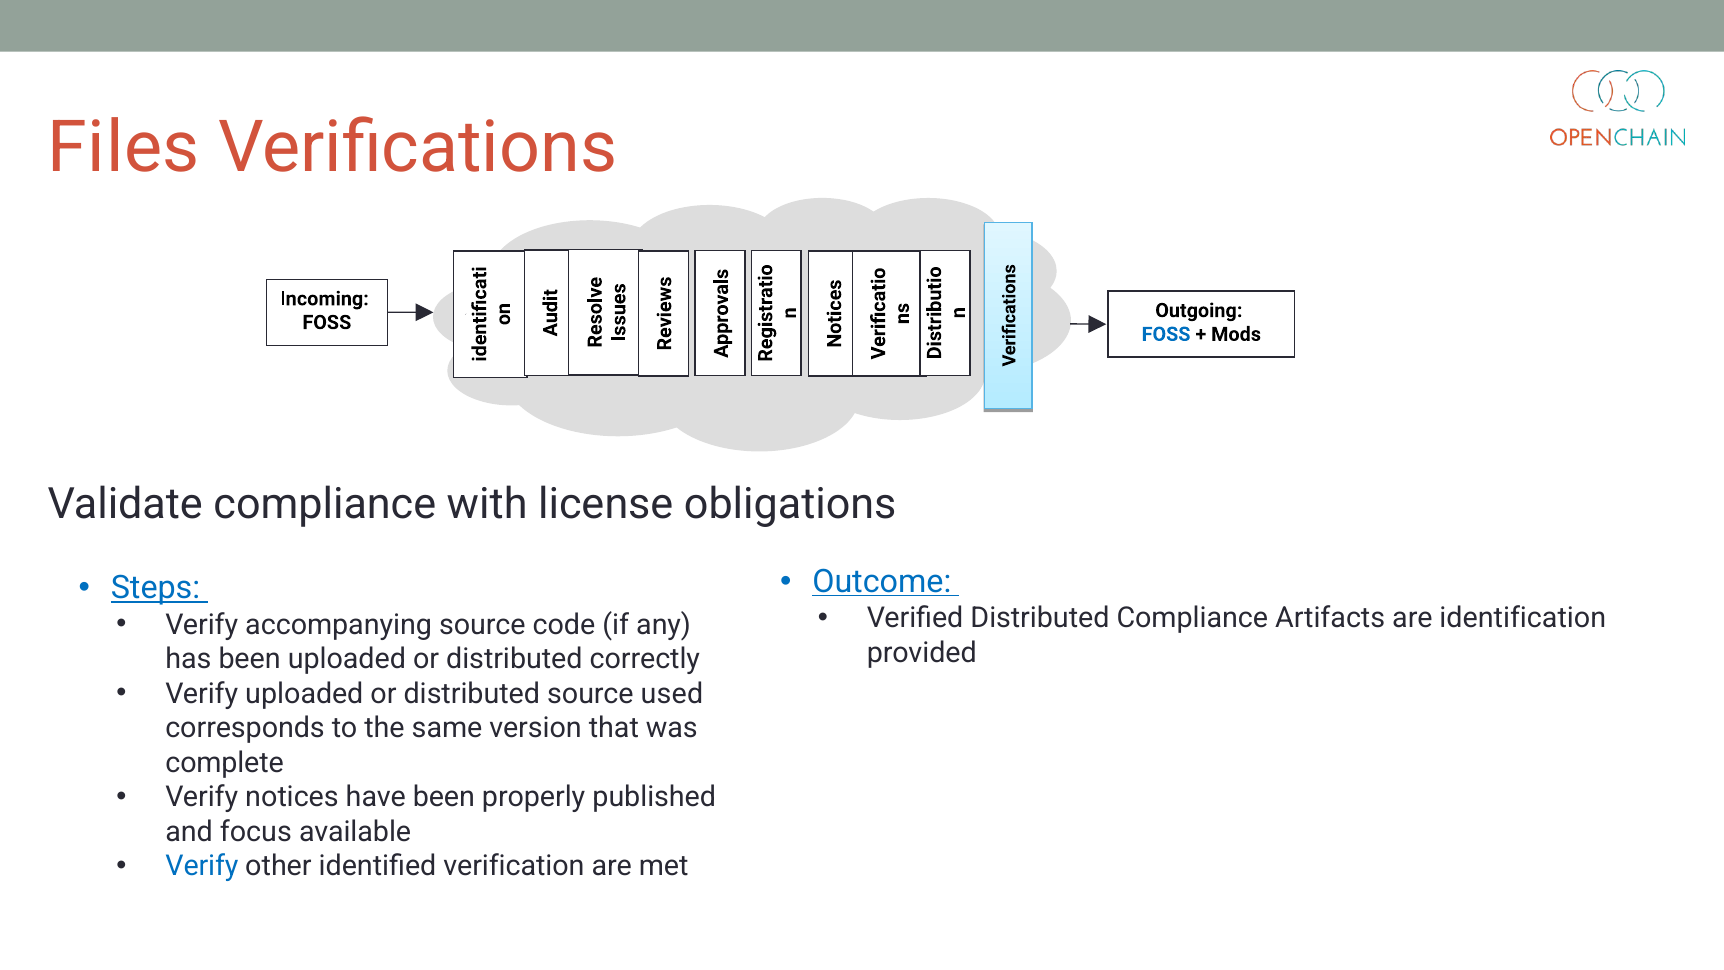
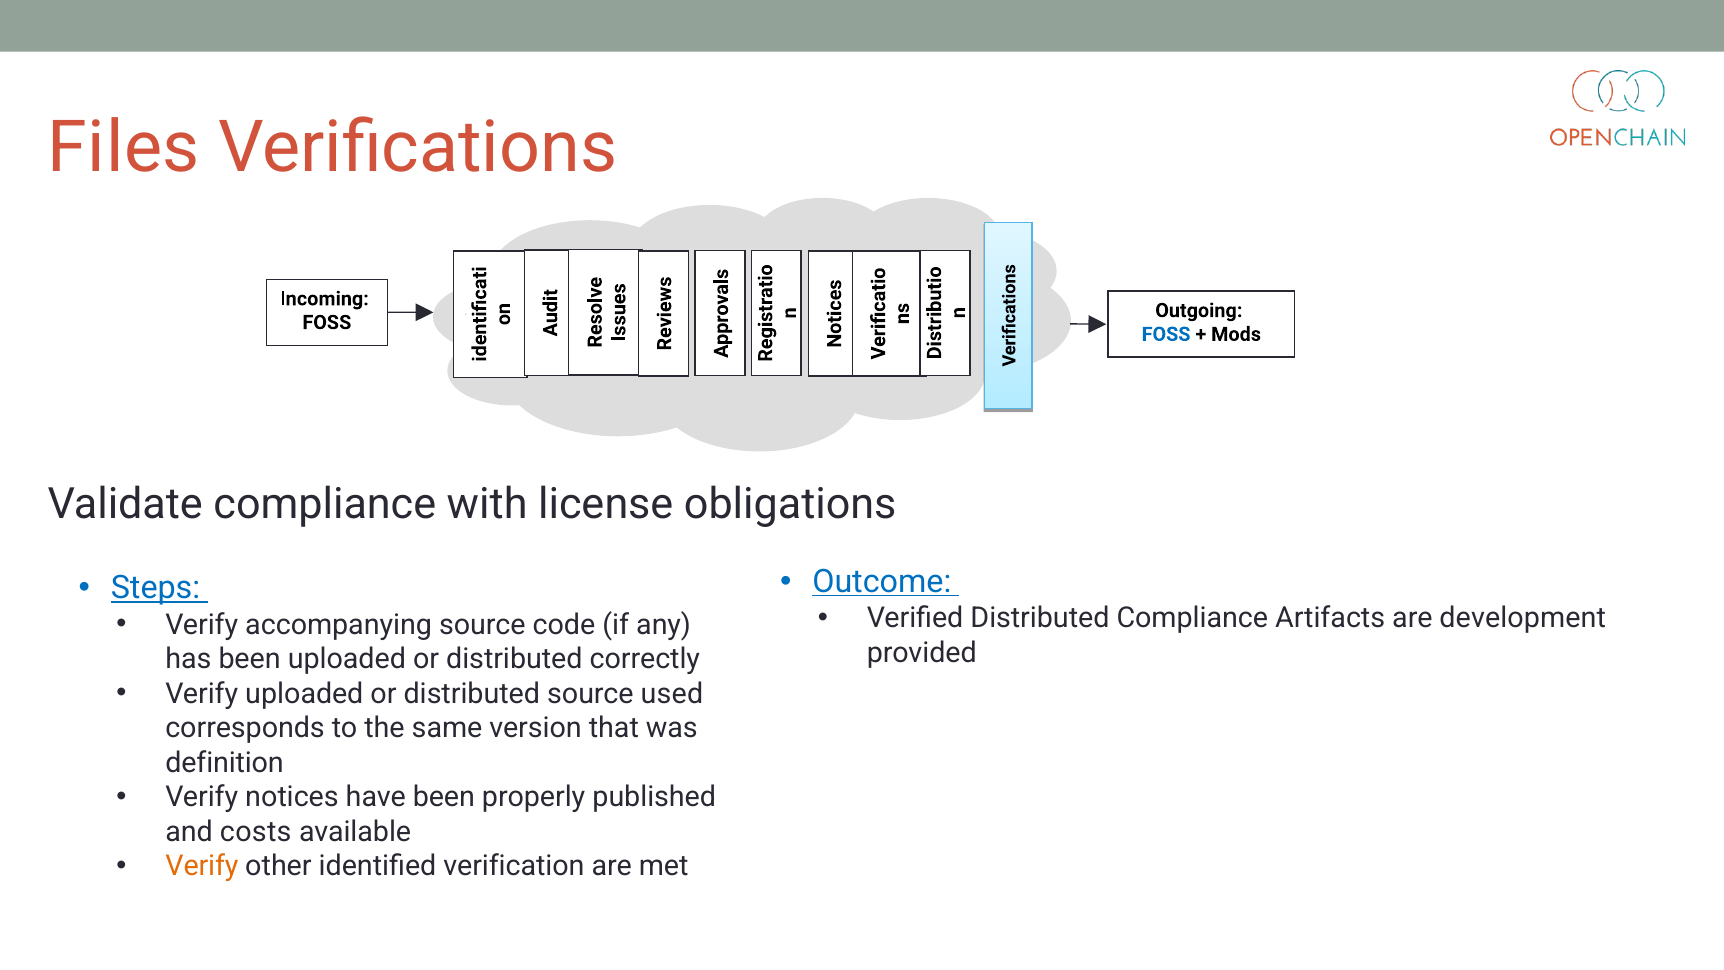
identification: identification -> development
complete: complete -> definition
focus: focus -> costs
Verify at (202, 866) colour: blue -> orange
